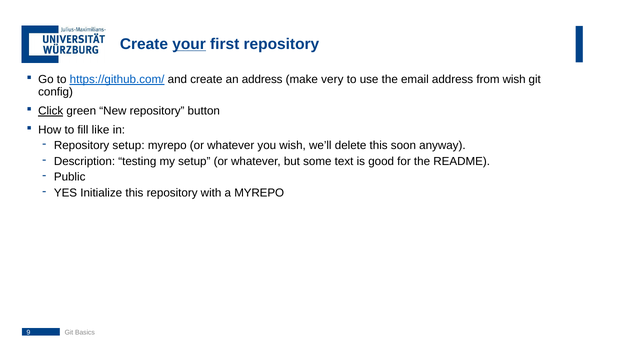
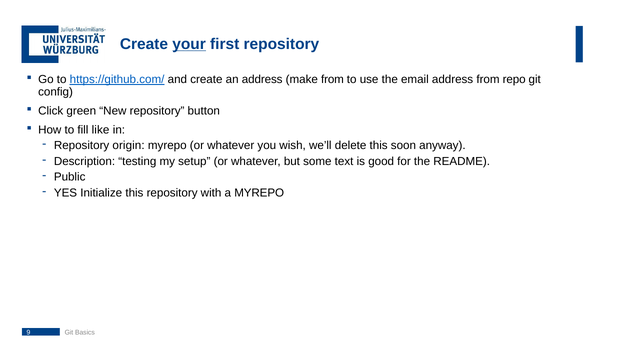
make very: very -> from
from wish: wish -> repo
Click underline: present -> none
Repository setup: setup -> origin
